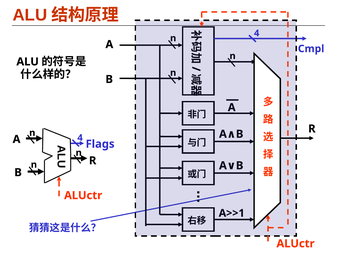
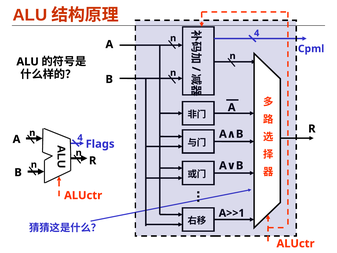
Cmpl: Cmpl -> Cpml
